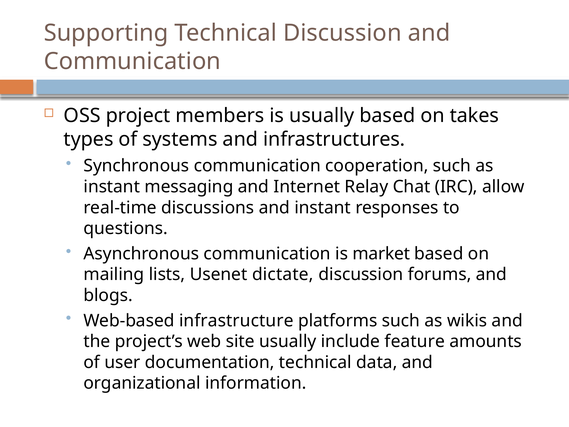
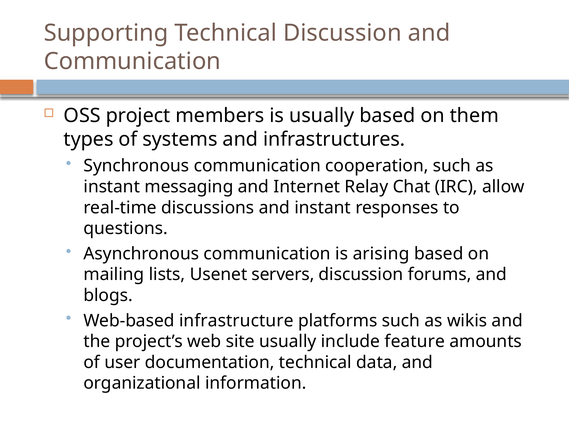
takes: takes -> them
market: market -> arising
dictate: dictate -> servers
